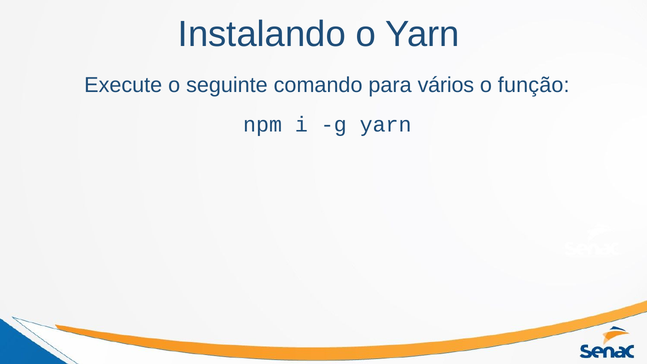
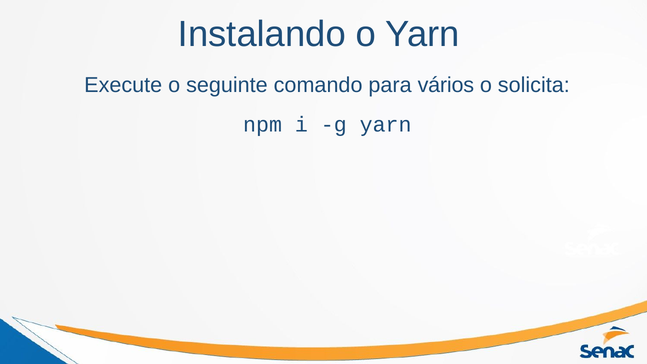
função: função -> solicita
